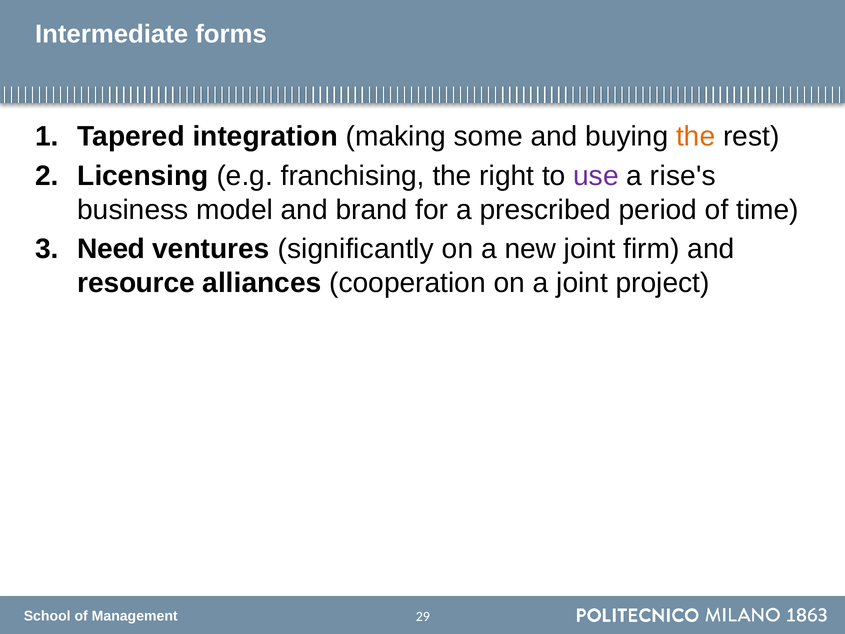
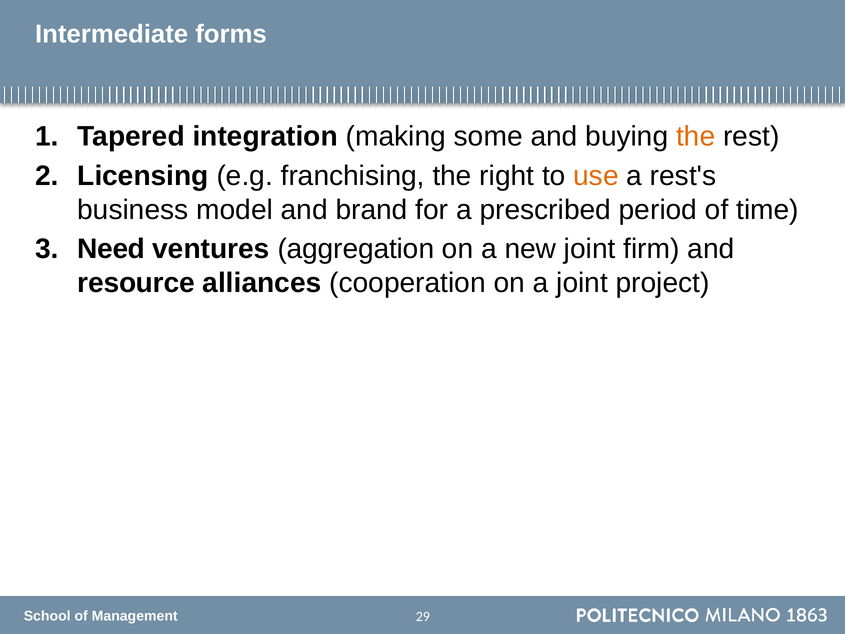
use colour: purple -> orange
rise's: rise's -> rest's
significantly: significantly -> aggregation
